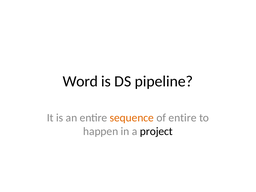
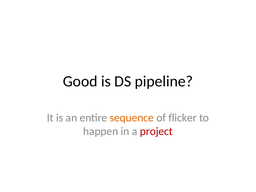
Word: Word -> Good
of entire: entire -> flicker
project colour: black -> red
